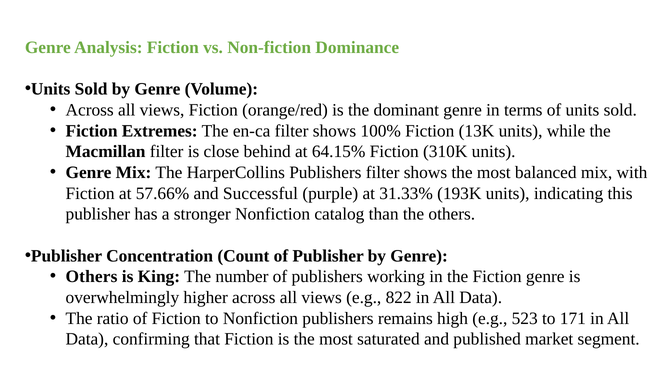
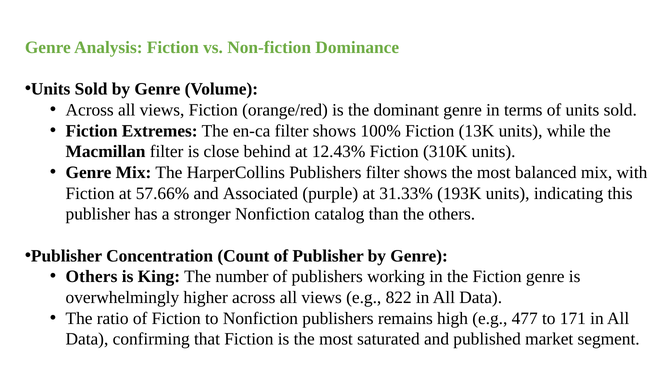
64.15%: 64.15% -> 12.43%
Successful: Successful -> Associated
523: 523 -> 477
